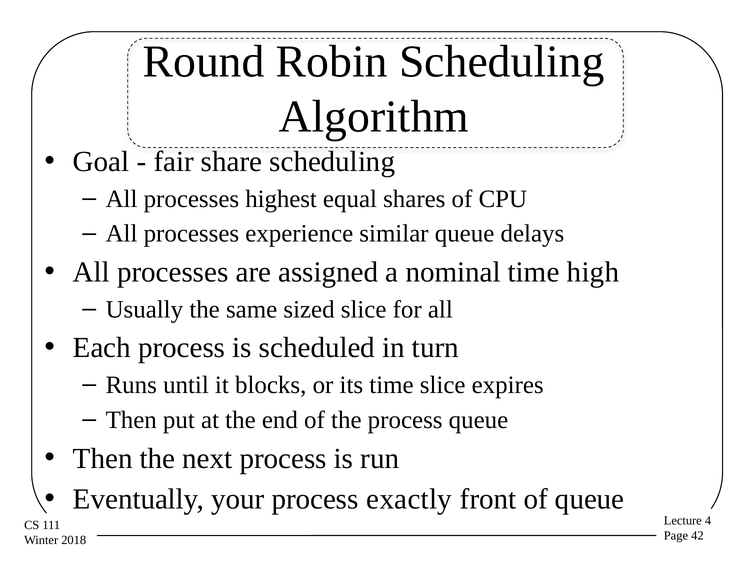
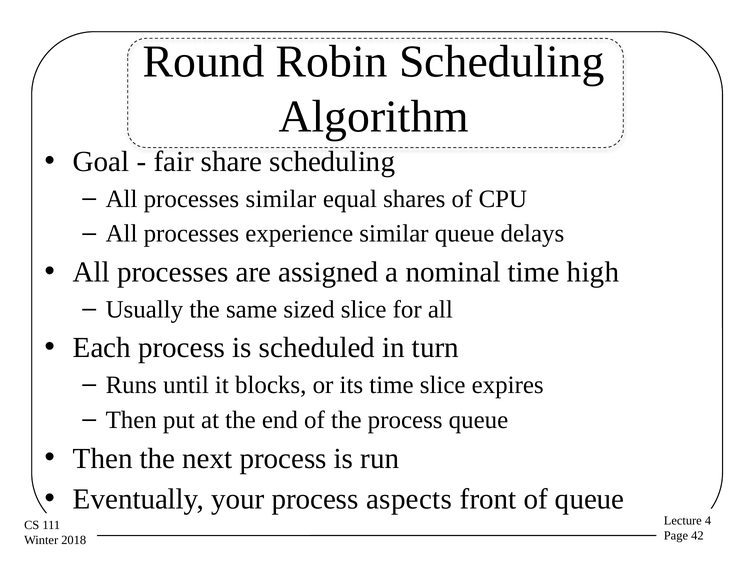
processes highest: highest -> similar
exactly: exactly -> aspects
